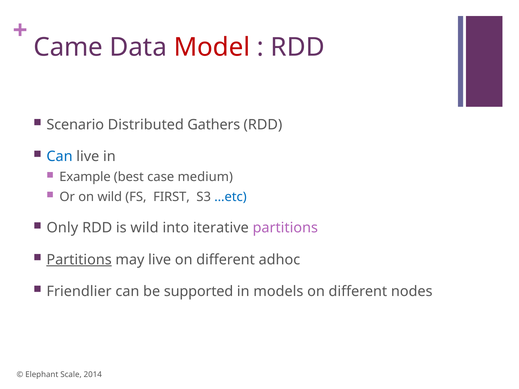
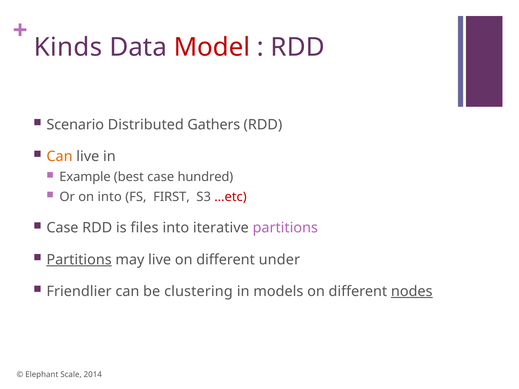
Came: Came -> Kinds
Can at (60, 156) colour: blue -> orange
medium: medium -> hundred
on wild: wild -> into
…etc colour: blue -> red
Only at (62, 228): Only -> Case
is wild: wild -> files
adhoc: adhoc -> under
supported: supported -> clustering
nodes underline: none -> present
